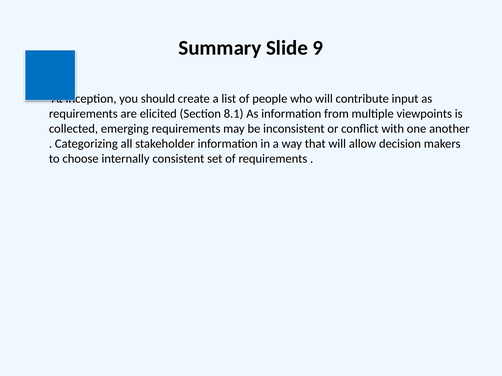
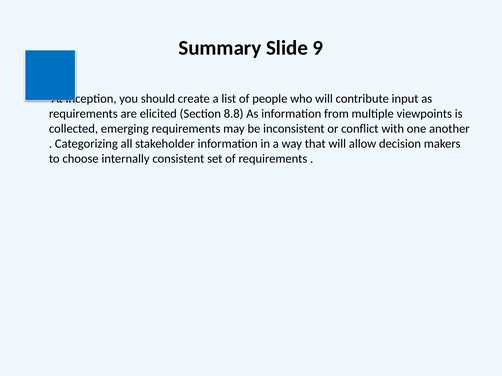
8.1: 8.1 -> 8.8
